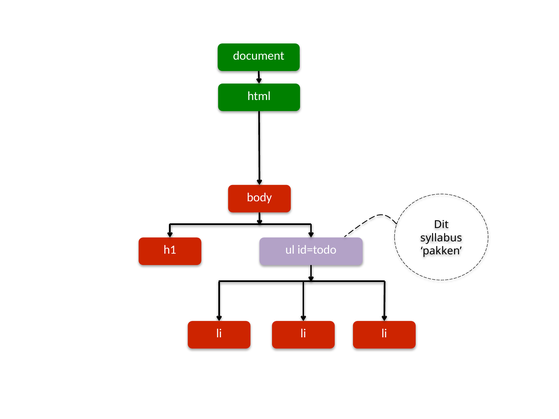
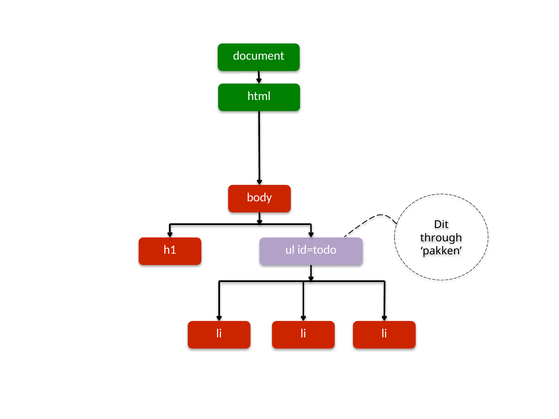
syllabus: syllabus -> through
